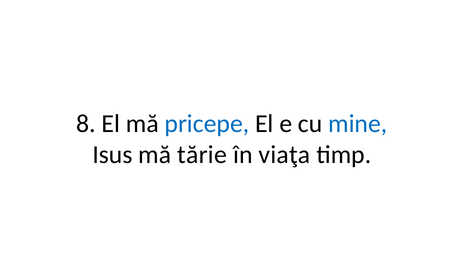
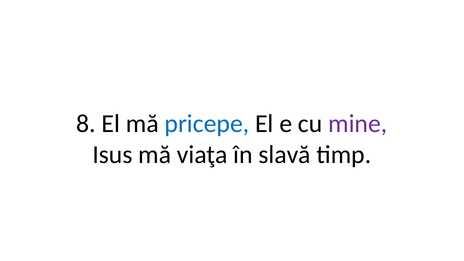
mine colour: blue -> purple
tărie: tărie -> viaţa
viaţa: viaţa -> slavă
